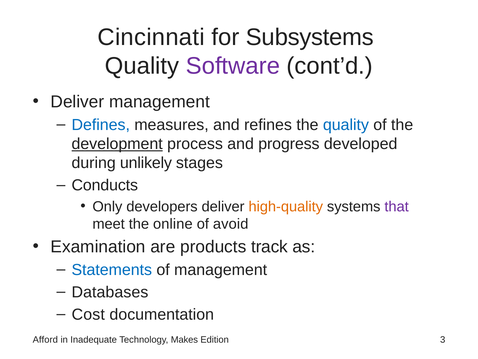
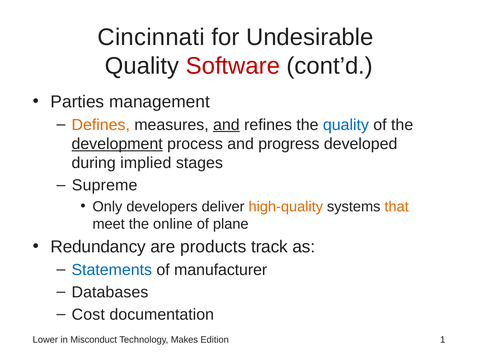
Subsystems: Subsystems -> Undesirable
Software colour: purple -> red
Deliver at (77, 102): Deliver -> Parties
Defines colour: blue -> orange
and at (226, 125) underline: none -> present
unlikely: unlikely -> implied
Conducts: Conducts -> Supreme
that colour: purple -> orange
avoid: avoid -> plane
Examination: Examination -> Redundancy
of management: management -> manufacturer
Afford: Afford -> Lower
Inadequate: Inadequate -> Misconduct
3: 3 -> 1
